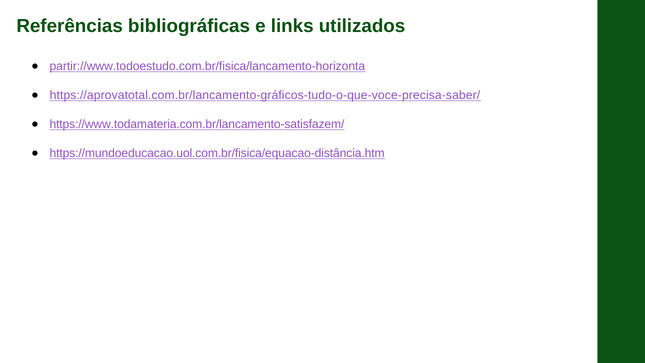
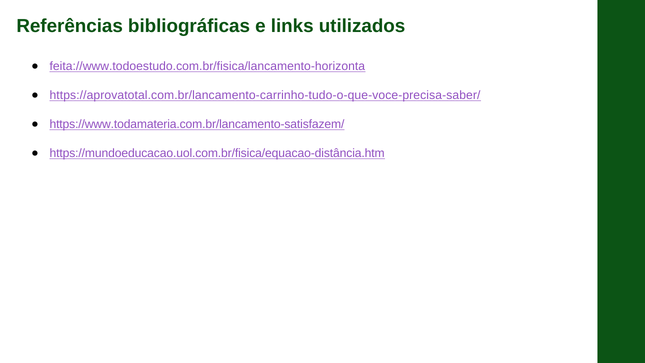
partir://www.todoestudo.com.br/fisica/lancamento-horizonta: partir://www.todoestudo.com.br/fisica/lancamento-horizonta -> feita://www.todoestudo.com.br/fisica/lancamento-horizonta
https://aprovatotal.com.br/lancamento-gráficos-tudo-o-que-voce-precisa-saber/: https://aprovatotal.com.br/lancamento-gráficos-tudo-o-que-voce-precisa-saber/ -> https://aprovatotal.com.br/lancamento-carrinho-tudo-o-que-voce-precisa-saber/
